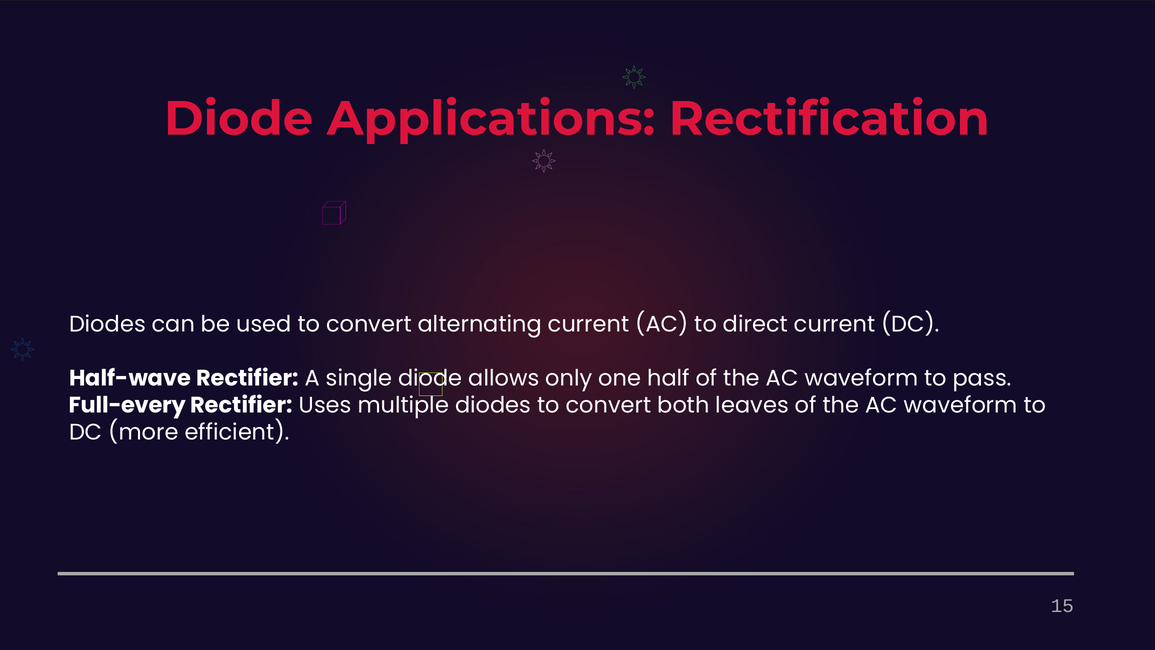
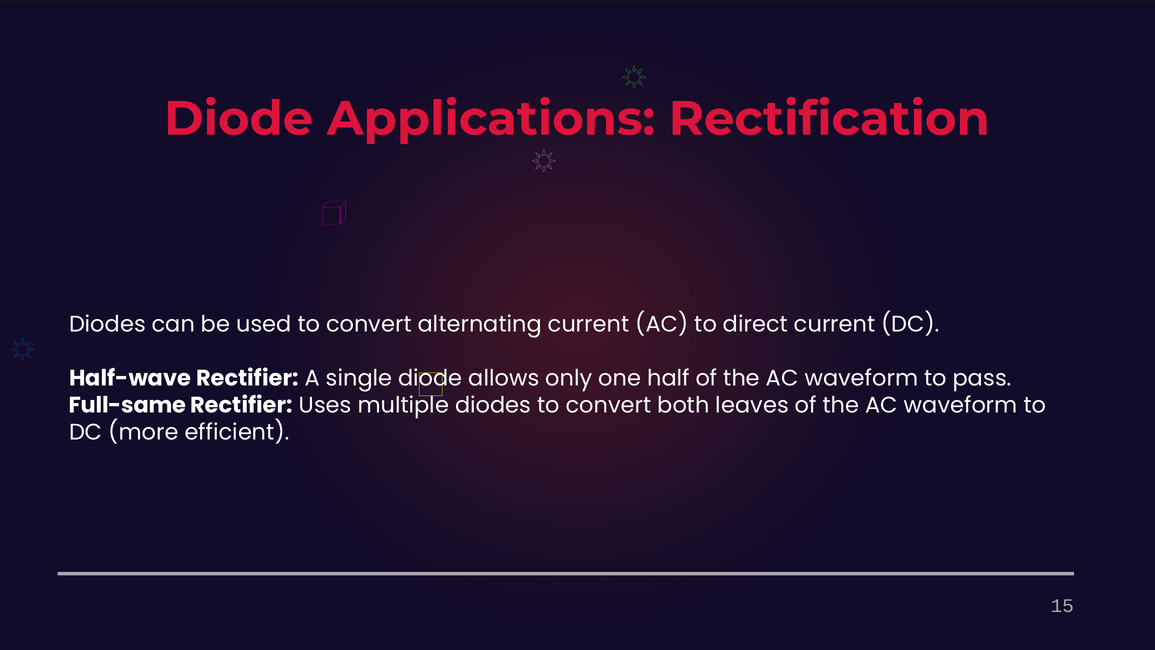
Full-every: Full-every -> Full-same
